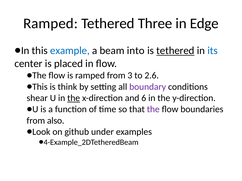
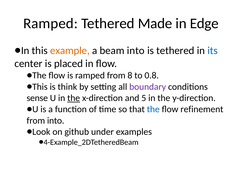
Three: Three -> Made
example colour: blue -> orange
tethered at (175, 51) underline: present -> none
3: 3 -> 8
2.6: 2.6 -> 0.8
shear: shear -> sense
6: 6 -> 5
the at (153, 110) colour: purple -> blue
boundaries: boundaries -> refinement
from also: also -> into
